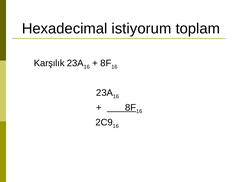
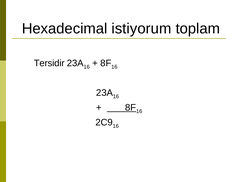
Karşılık: Karşılık -> Tersidir
